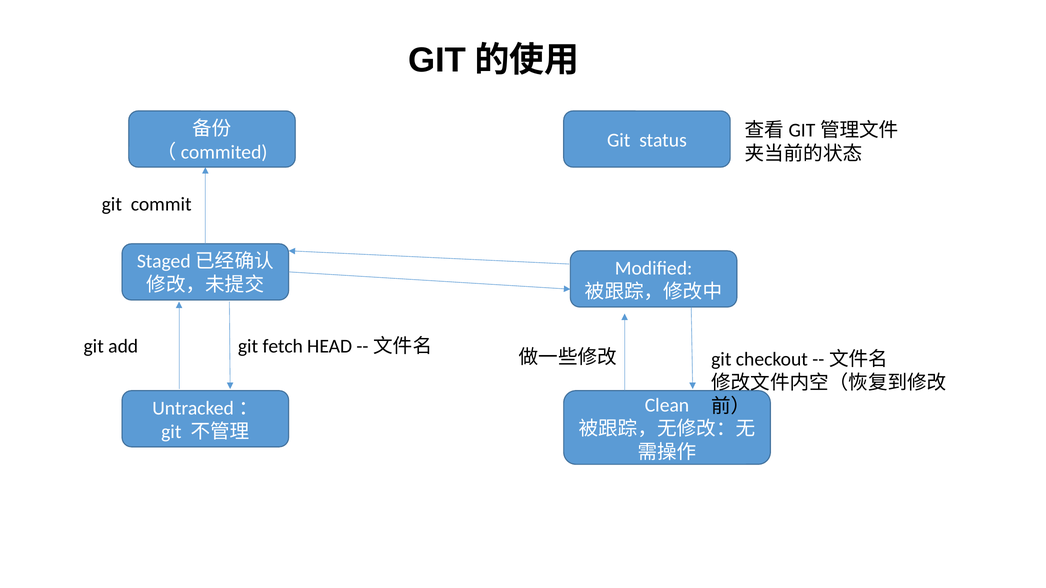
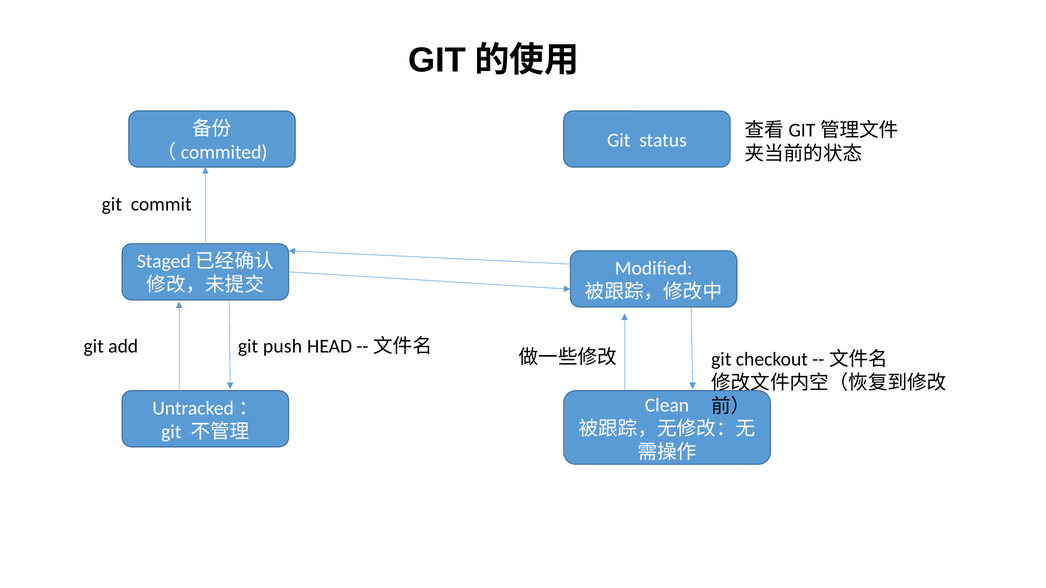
fetch: fetch -> push
